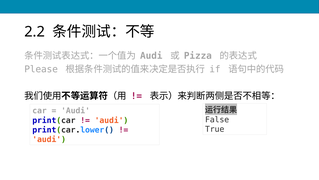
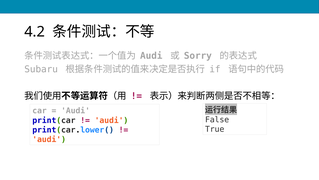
2.2: 2.2 -> 4.2
Pizza: Pizza -> Sorry
Please: Please -> Subaru
